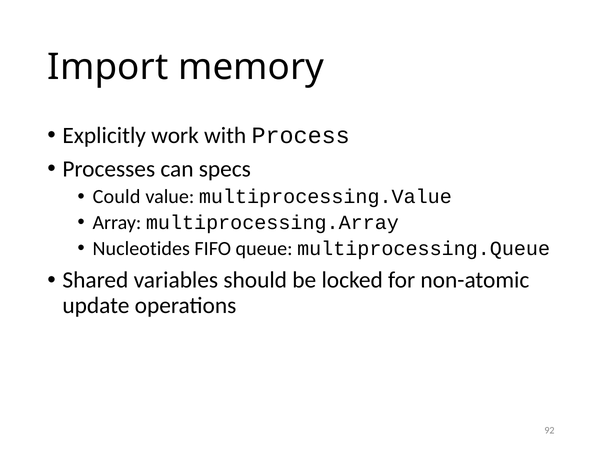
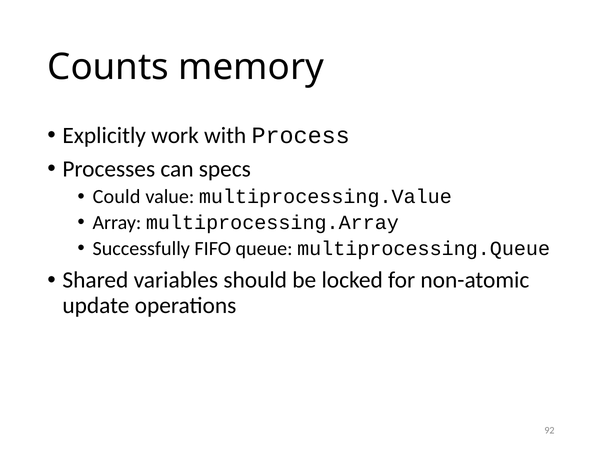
Import: Import -> Counts
Nucleotides: Nucleotides -> Successfully
